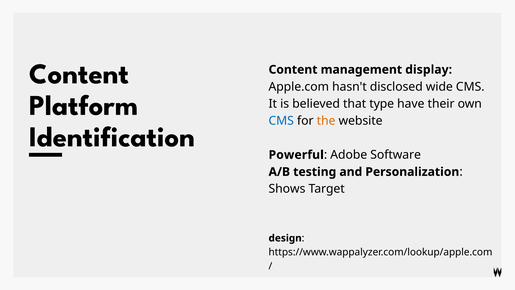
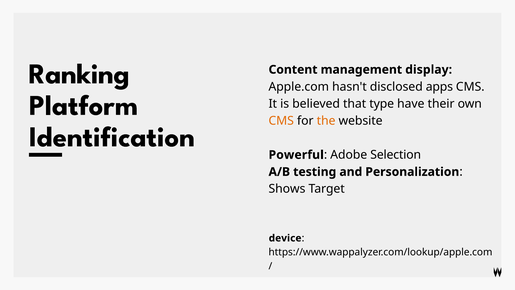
Content at (79, 74): Content -> Ranking
wide: wide -> apps
CMS at (281, 121) colour: blue -> orange
Software: Software -> Selection
design: design -> device
